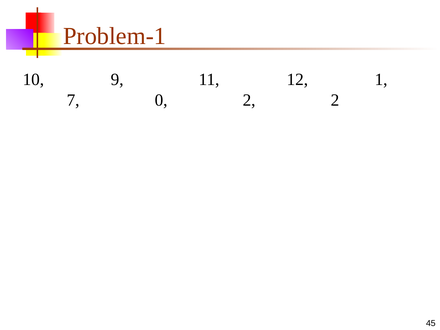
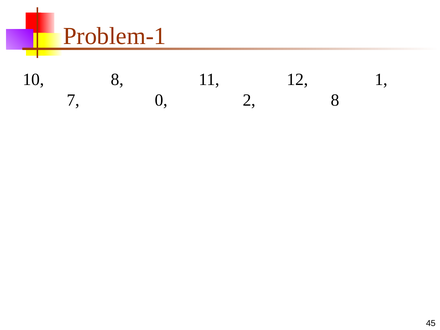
10 9: 9 -> 8
2 2: 2 -> 8
